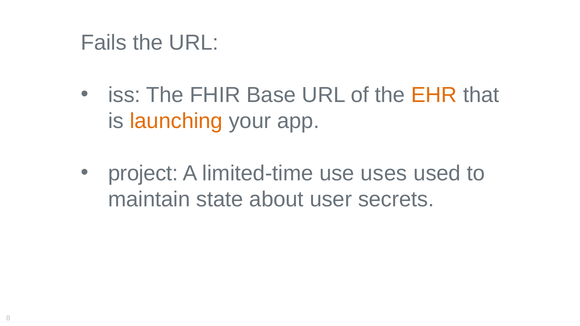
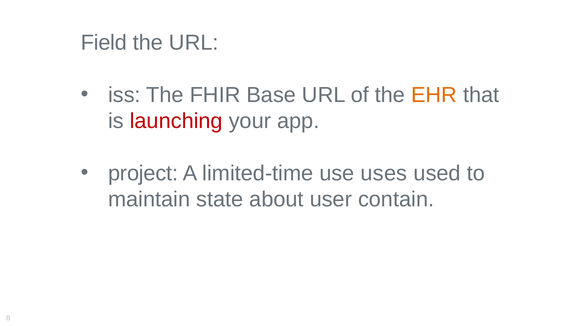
Fails: Fails -> Field
launching colour: orange -> red
secrets: secrets -> contain
